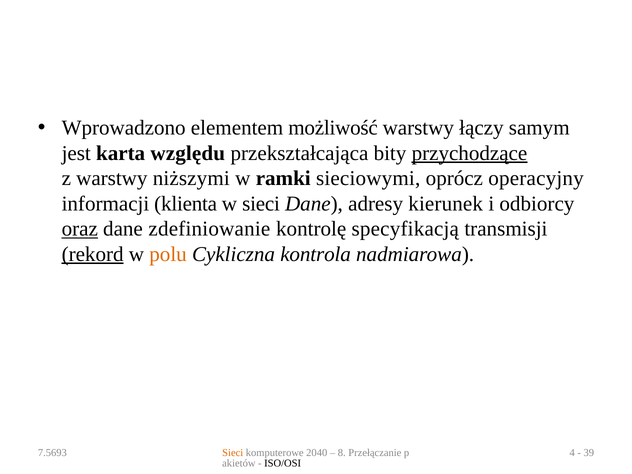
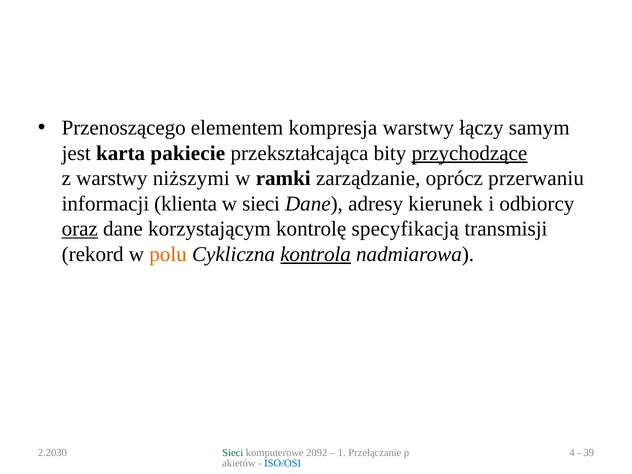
Wprowadzono: Wprowadzono -> Przenoszącego
możliwość: możliwość -> kompresja
względu: względu -> pakiecie
sieciowymi: sieciowymi -> zarządzanie
operacyjny: operacyjny -> przerwaniu
zdefiniowanie: zdefiniowanie -> korzystającym
rekord underline: present -> none
kontrola underline: none -> present
7.5693: 7.5693 -> 2.2030
Sieci at (233, 453) colour: orange -> green
2040: 2040 -> 2092
8: 8 -> 1
ISO/OSI colour: black -> blue
